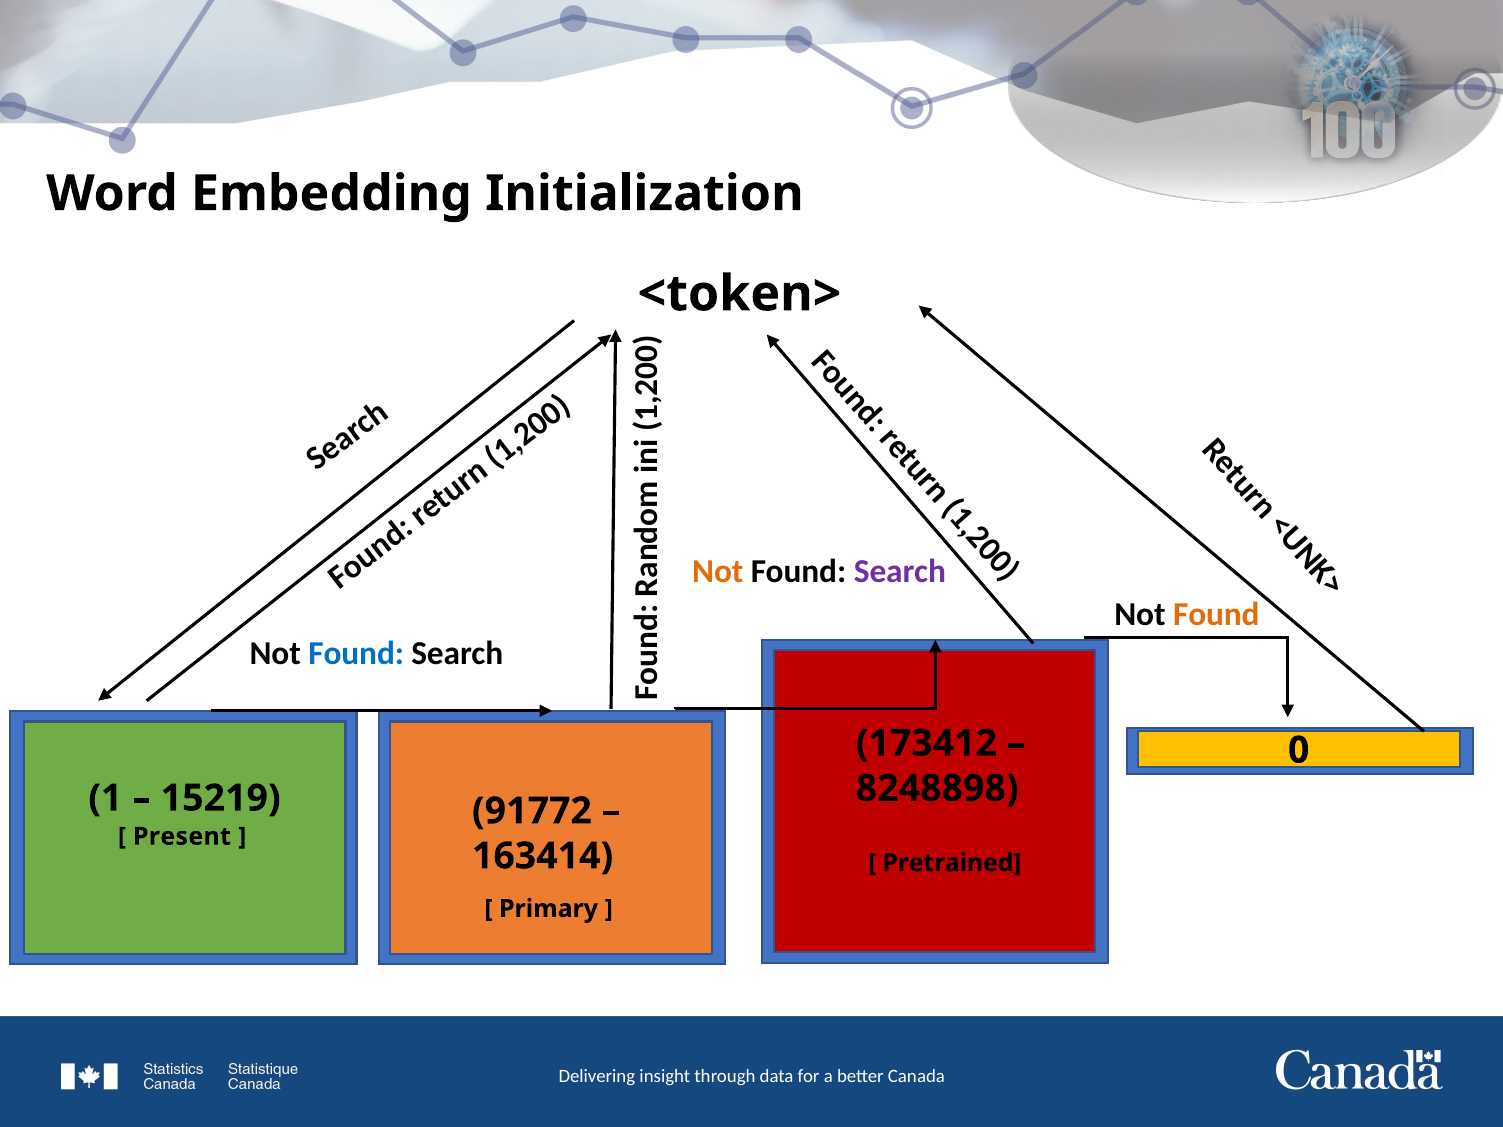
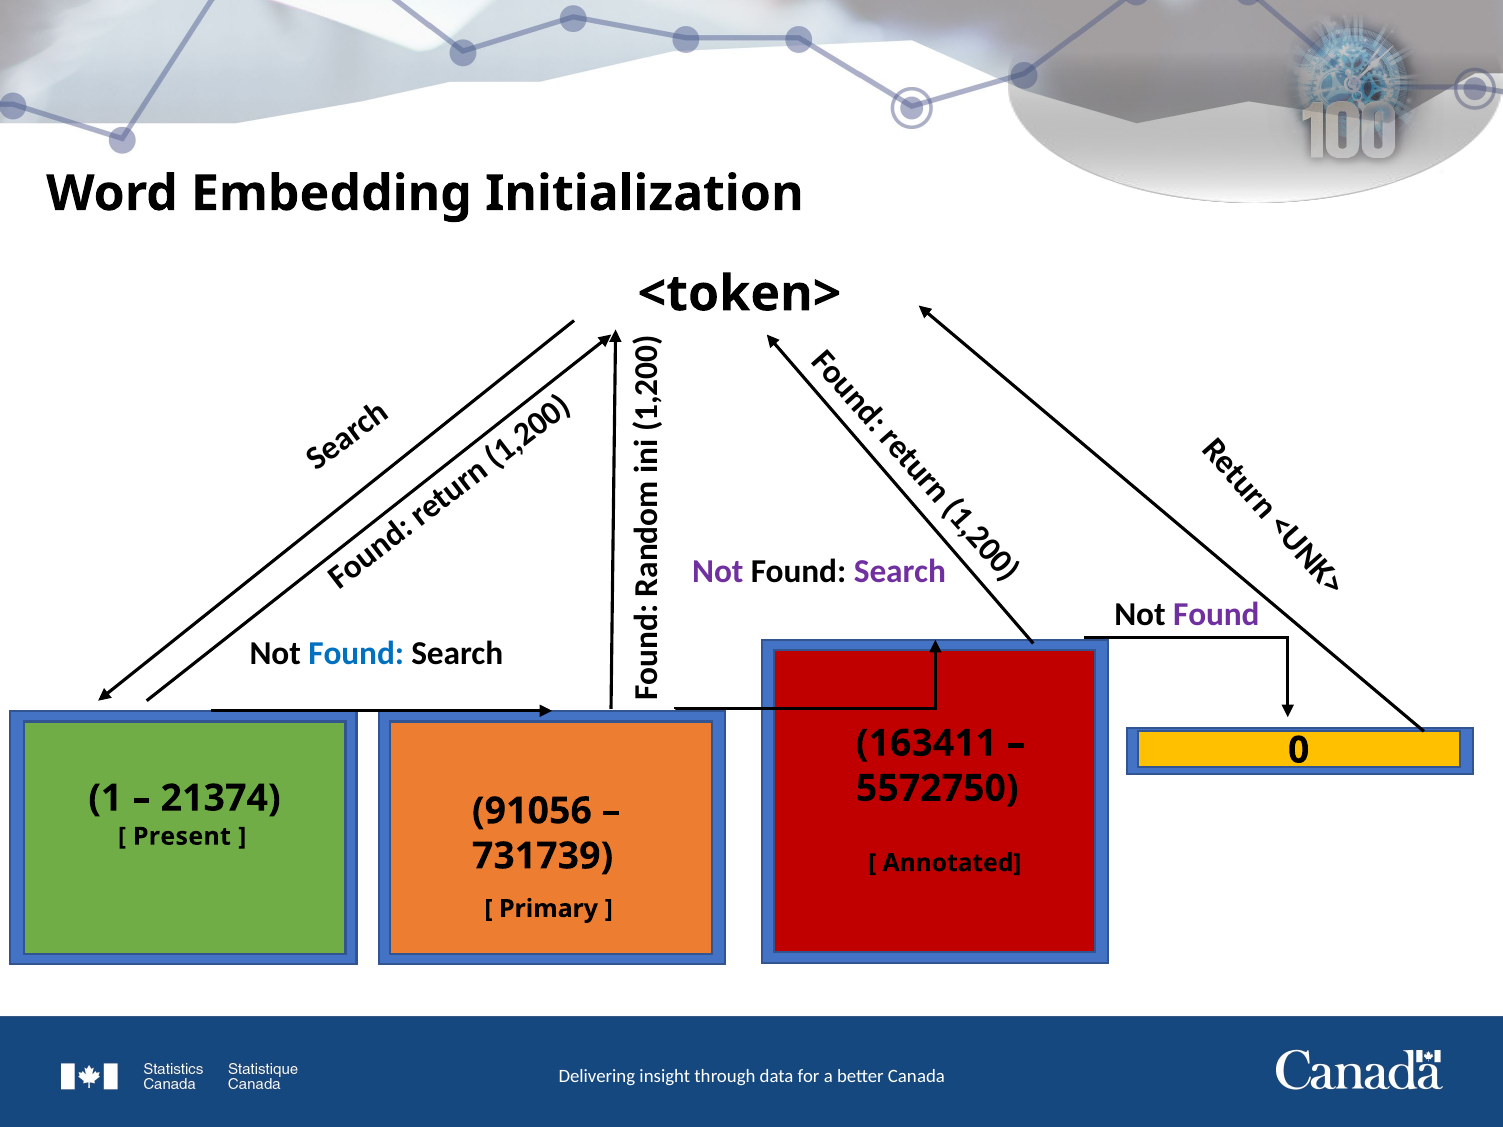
Not at (718, 572) colour: orange -> purple
Found at (1216, 615) colour: orange -> purple
173412: 173412 -> 163411
8248898: 8248898 -> 5572750
15219: 15219 -> 21374
91772: 91772 -> 91056
163414: 163414 -> 731739
Pretrained: Pretrained -> Annotated
